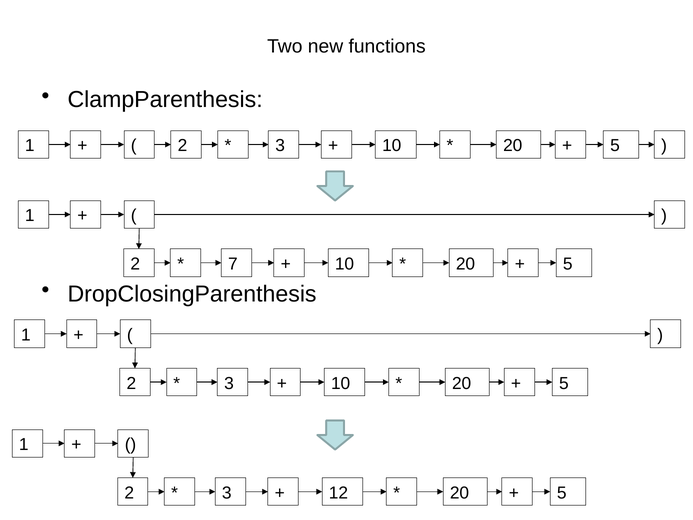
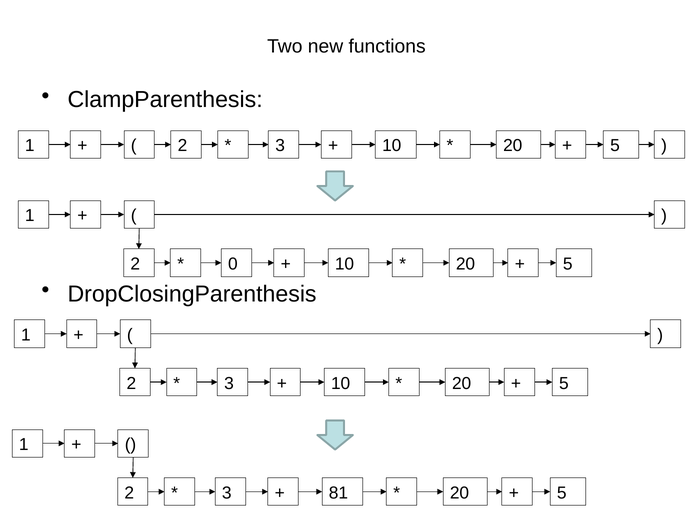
7: 7 -> 0
12: 12 -> 81
